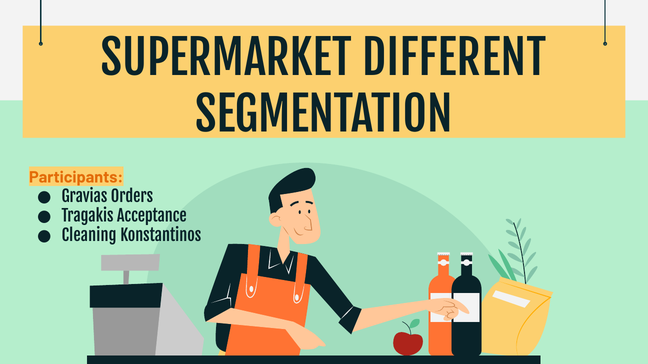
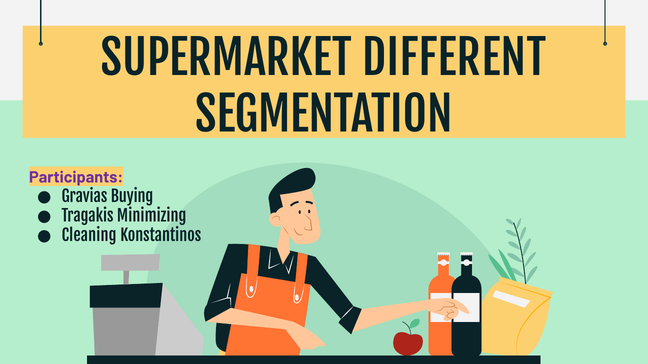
Participants colour: orange -> purple
Orders: Orders -> Buying
Acceptance: Acceptance -> Minimizing
